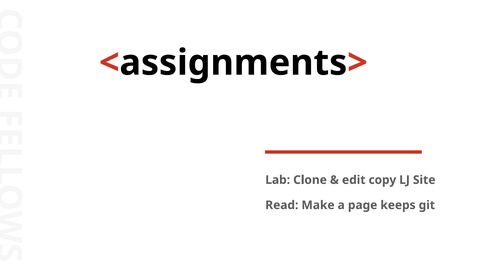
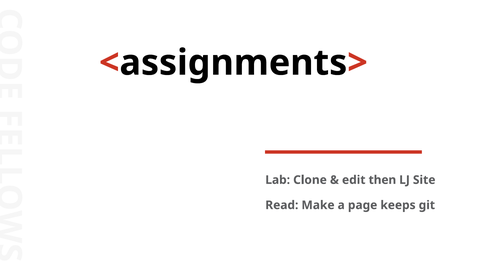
copy: copy -> then
